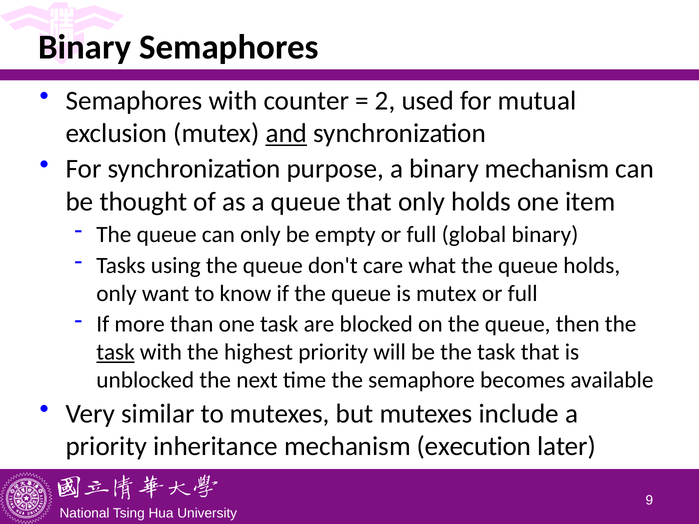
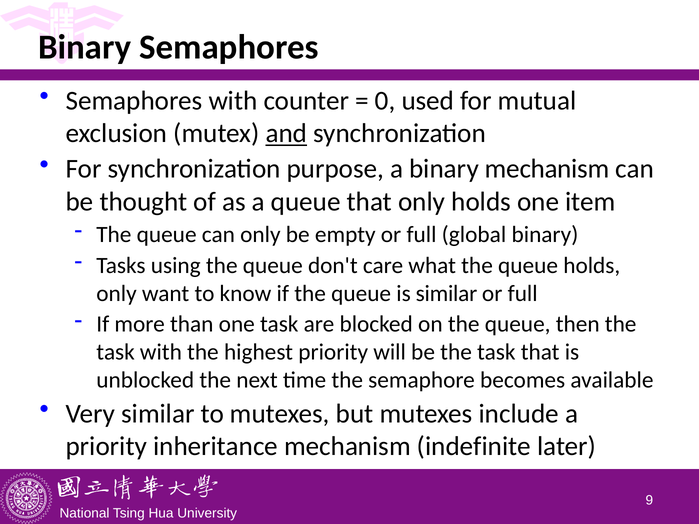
2: 2 -> 0
is mutex: mutex -> similar
task at (116, 352) underline: present -> none
execution: execution -> indefinite
